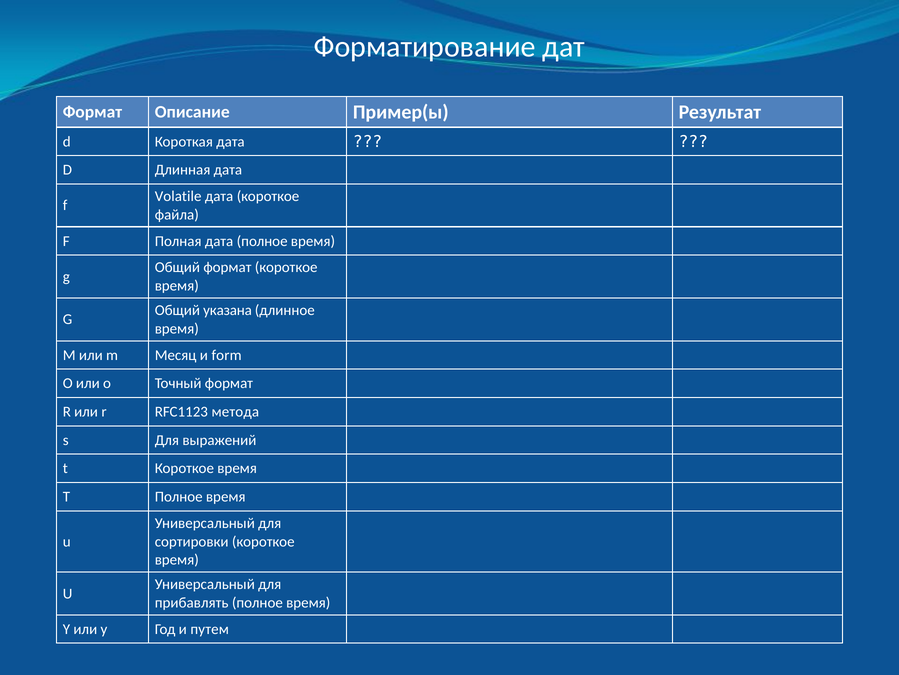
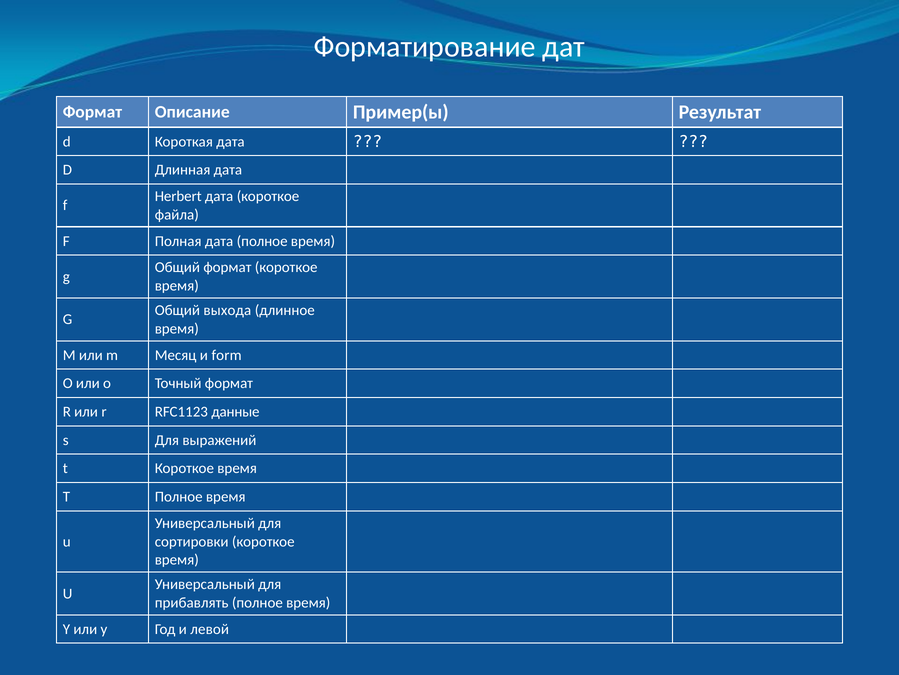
Volatile: Volatile -> Herbert
указана: указана -> выхода
метода: метода -> данные
путем: путем -> левой
